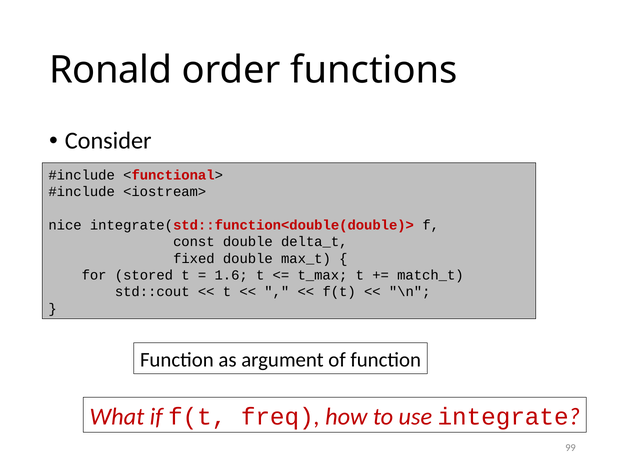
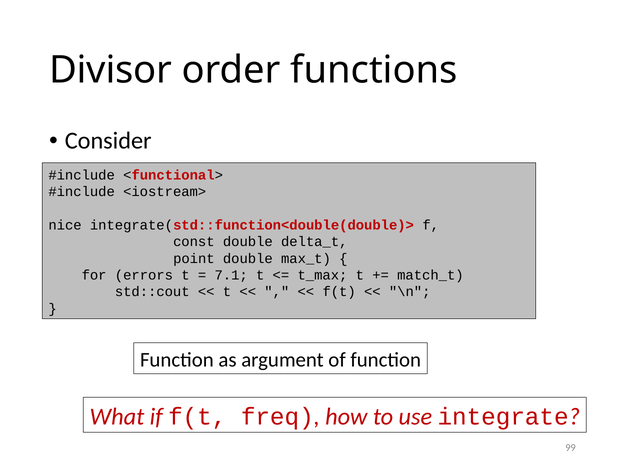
Ronald: Ronald -> Divisor
fixed: fixed -> point
stored: stored -> errors
1.6: 1.6 -> 7.1
